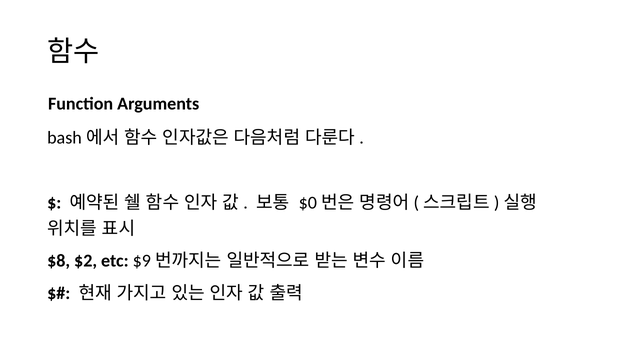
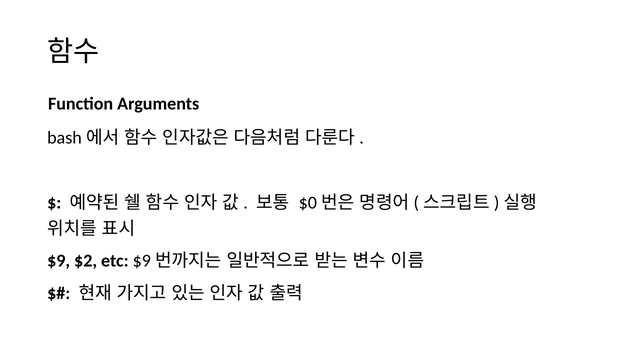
$8: $8 -> $9
